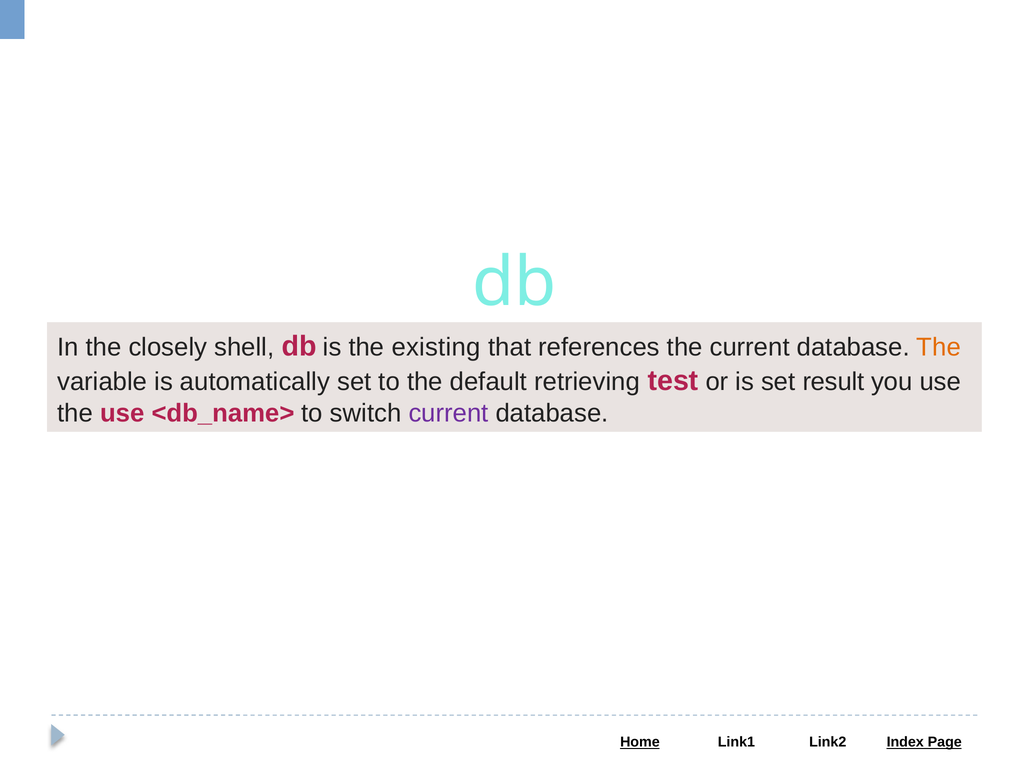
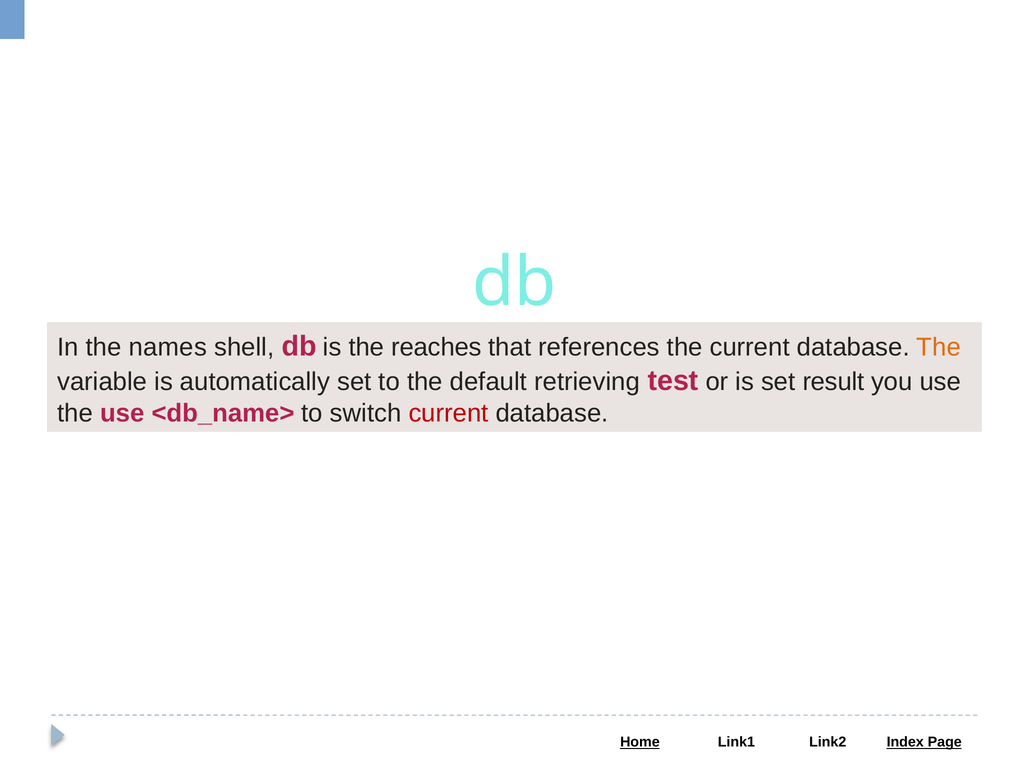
closely: closely -> names
existing: existing -> reaches
current at (448, 413) colour: purple -> red
